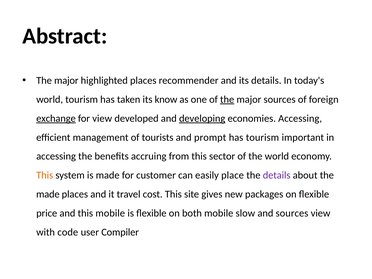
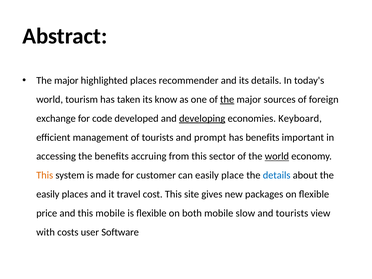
exchange underline: present -> none
for view: view -> code
economies Accessing: Accessing -> Keyboard
has tourism: tourism -> benefits
world at (277, 156) underline: none -> present
details at (277, 175) colour: purple -> blue
made at (48, 194): made -> easily
and sources: sources -> tourists
code: code -> costs
Compiler: Compiler -> Software
